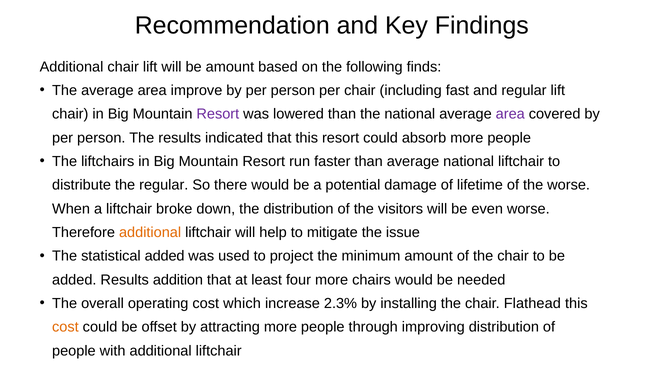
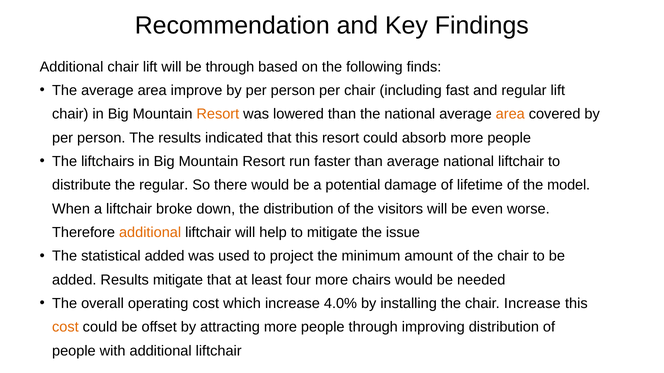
be amount: amount -> through
Resort at (218, 114) colour: purple -> orange
area at (510, 114) colour: purple -> orange
the worse: worse -> model
Results addition: addition -> mitigate
2.3%: 2.3% -> 4.0%
chair Flathead: Flathead -> Increase
